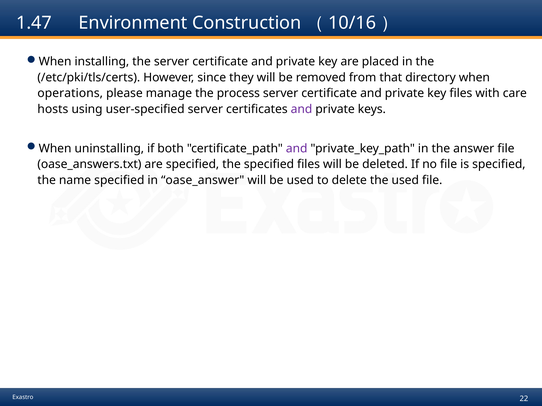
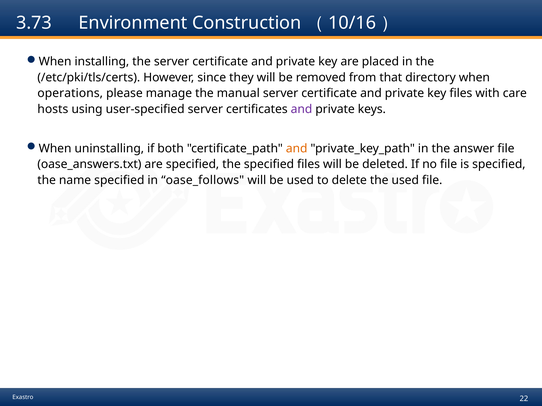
1.47: 1.47 -> 3.73
process: process -> manual
and at (297, 149) colour: purple -> orange
oase_answer: oase_answer -> oase_follows
